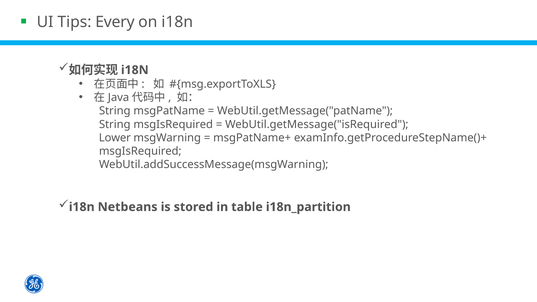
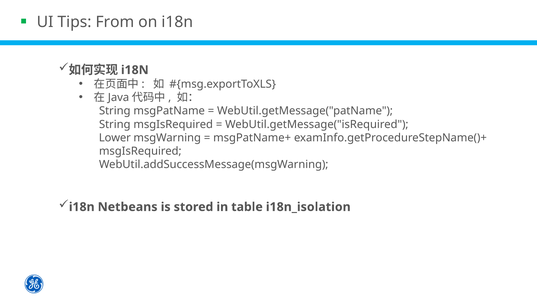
Every: Every -> From
i18n_partition: i18n_partition -> i18n_isolation
